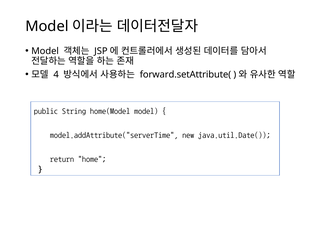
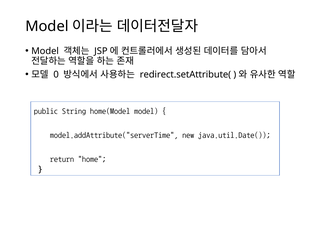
4: 4 -> 0
forward.setAttribute(: forward.setAttribute( -> redirect.setAttribute(
